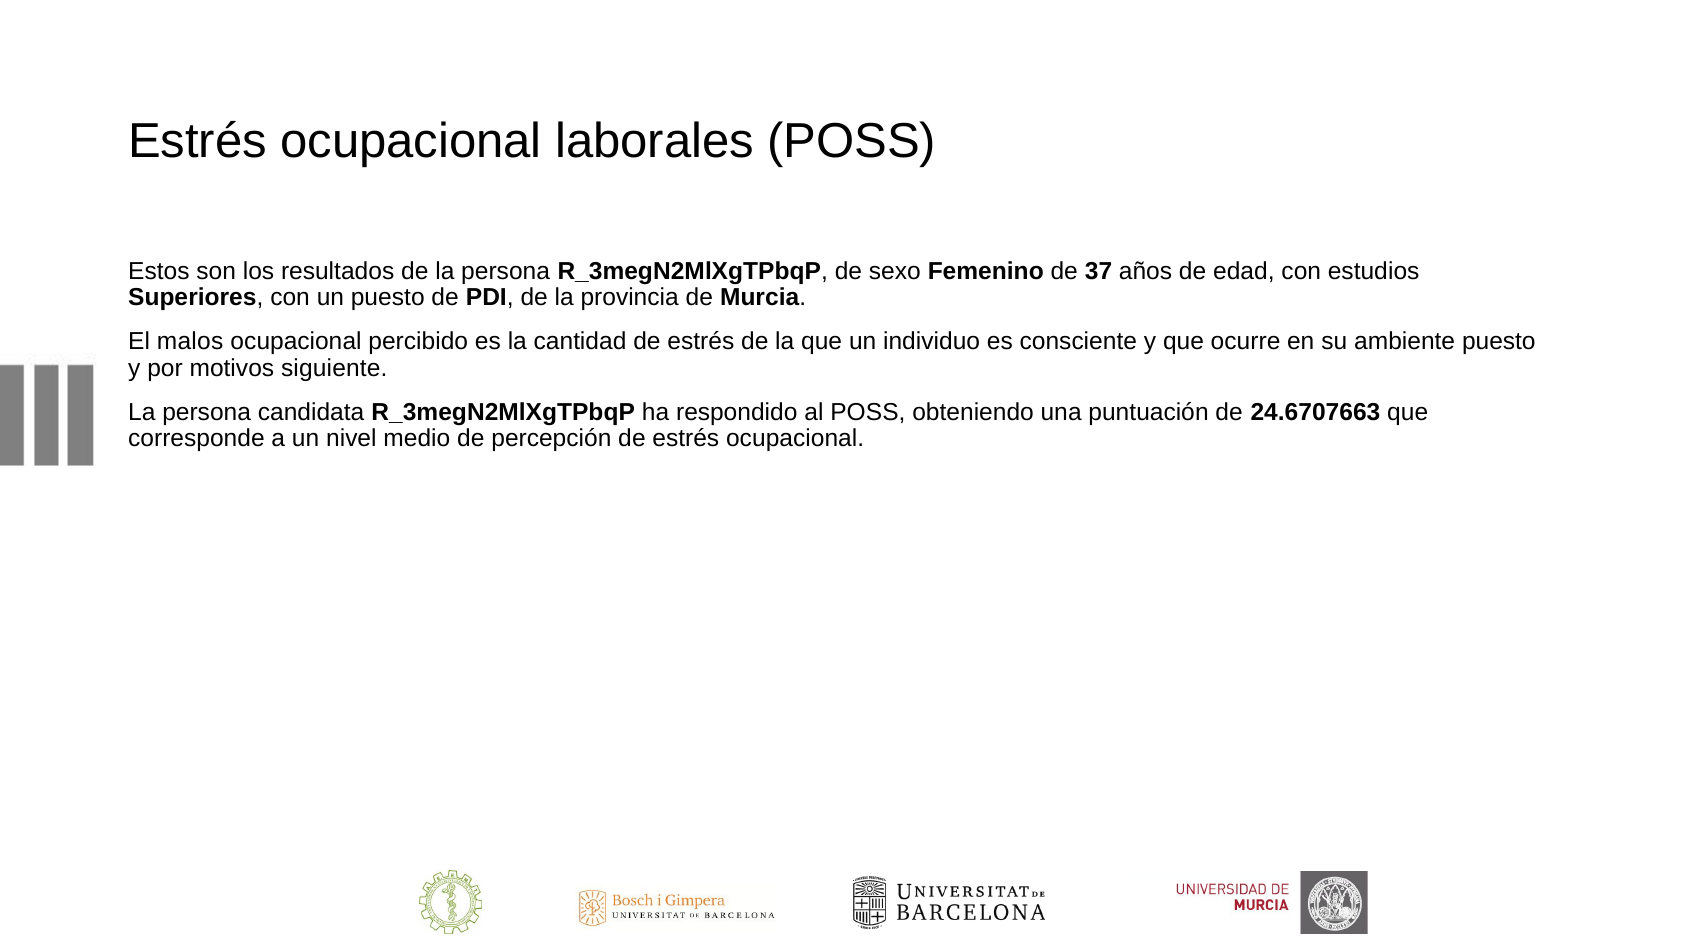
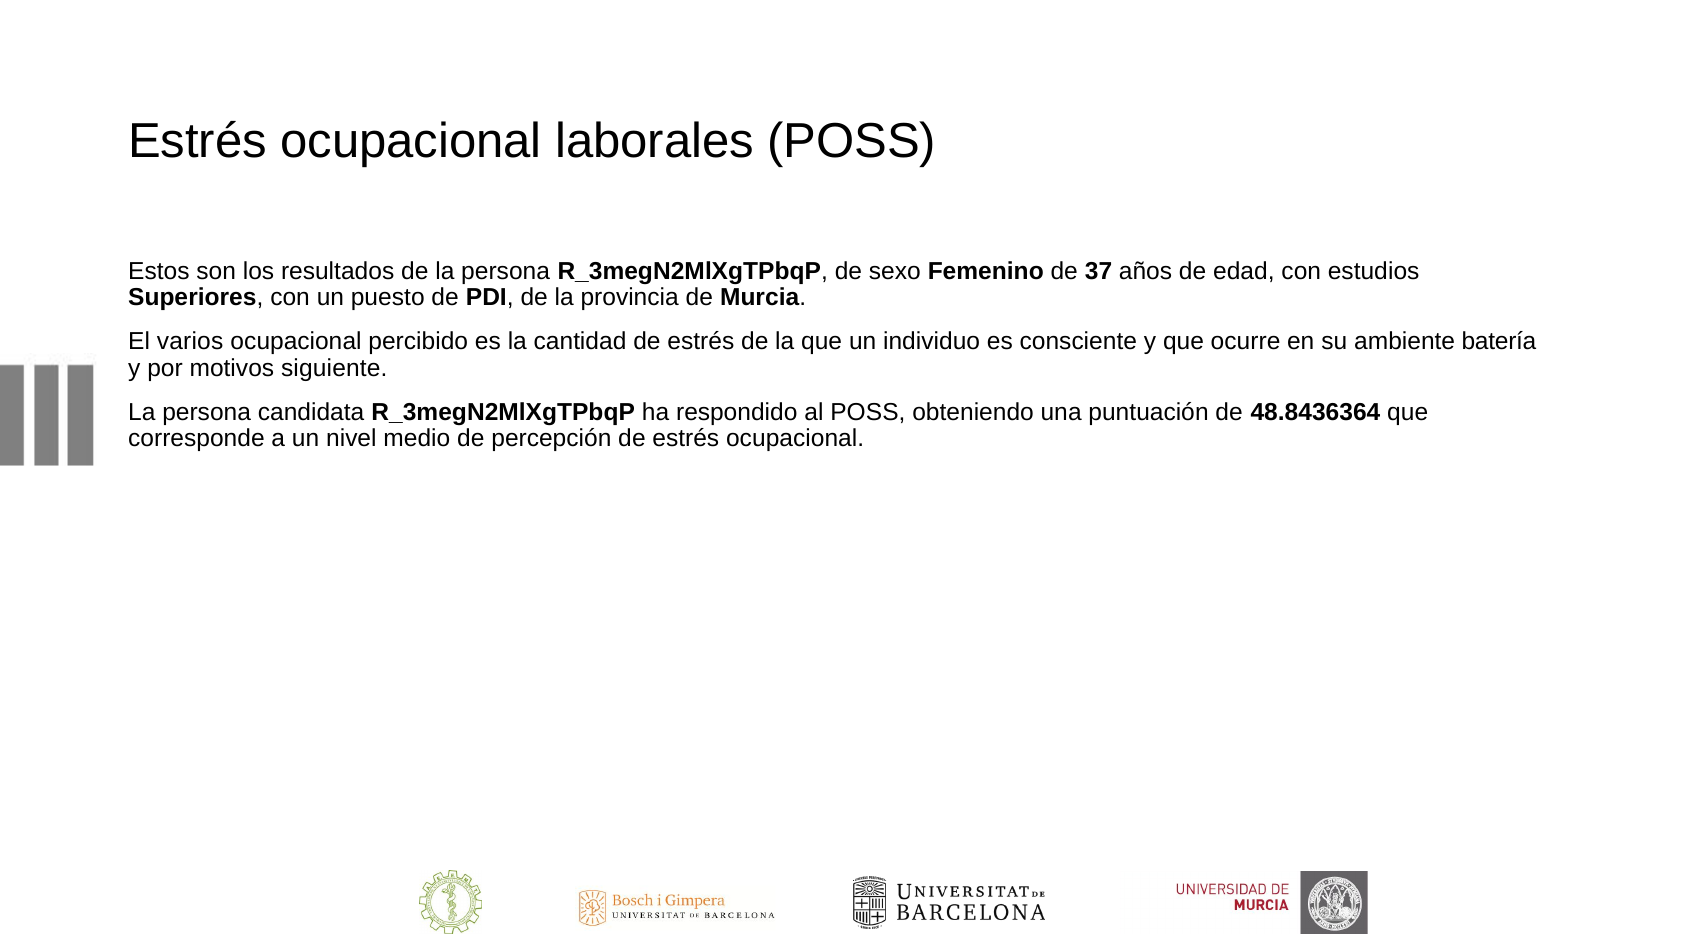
malos: malos -> varios
ambiente puesto: puesto -> batería
24.6707663: 24.6707663 -> 48.8436364
